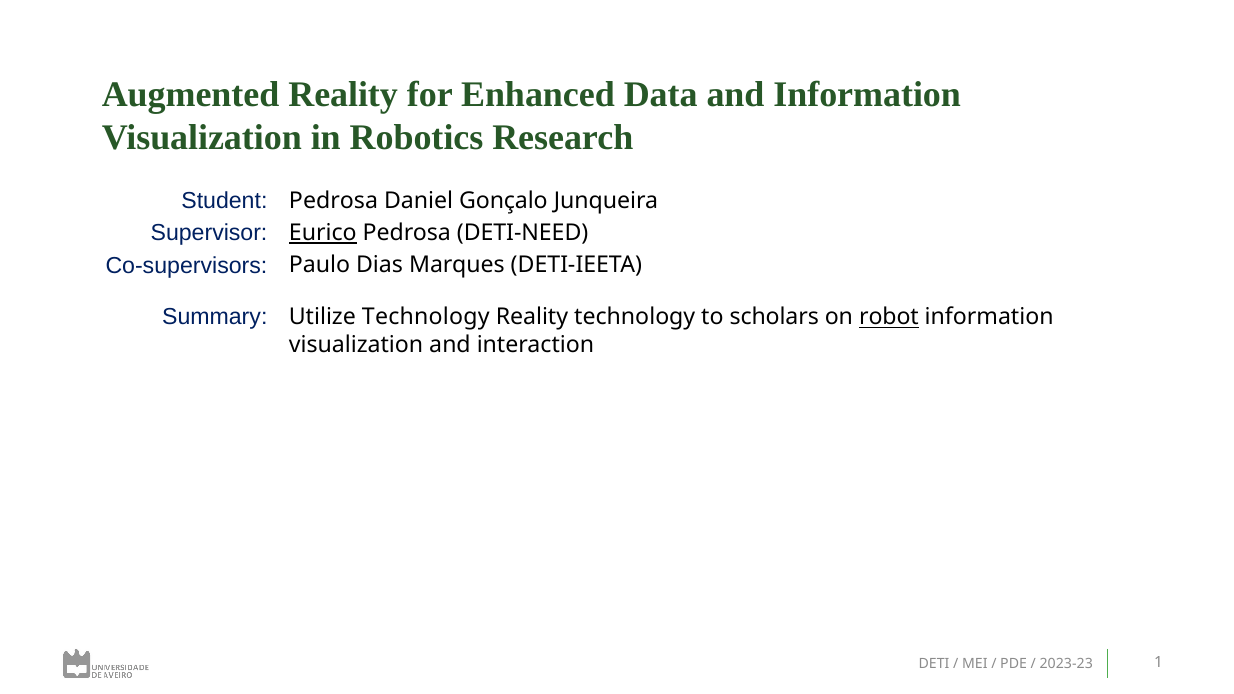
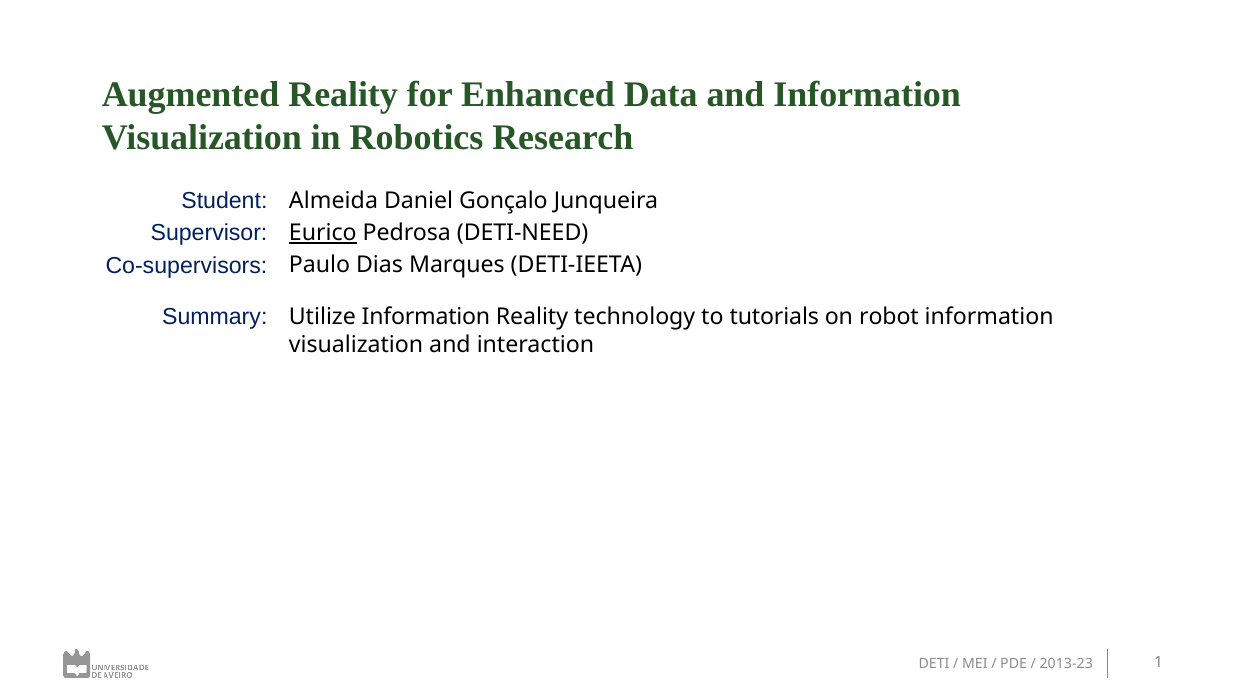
Pedrosa at (334, 201): Pedrosa -> Almeida
Utilize Technology: Technology -> Information
scholars: scholars -> tutorials
robot underline: present -> none
2023-23: 2023-23 -> 2013-23
